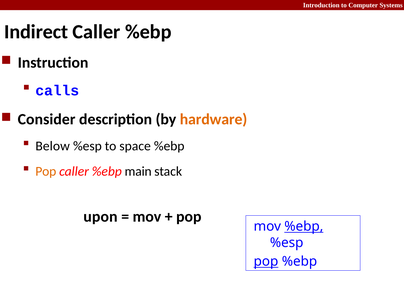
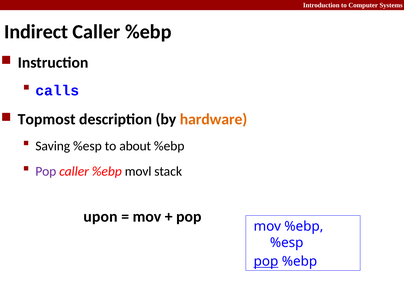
Consider: Consider -> Topmost
Below: Below -> Saving
space: space -> about
Pop at (46, 171) colour: orange -> purple
main: main -> movl
%ebp at (304, 226) underline: present -> none
